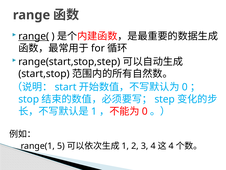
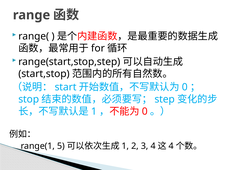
range( underline: present -> none
